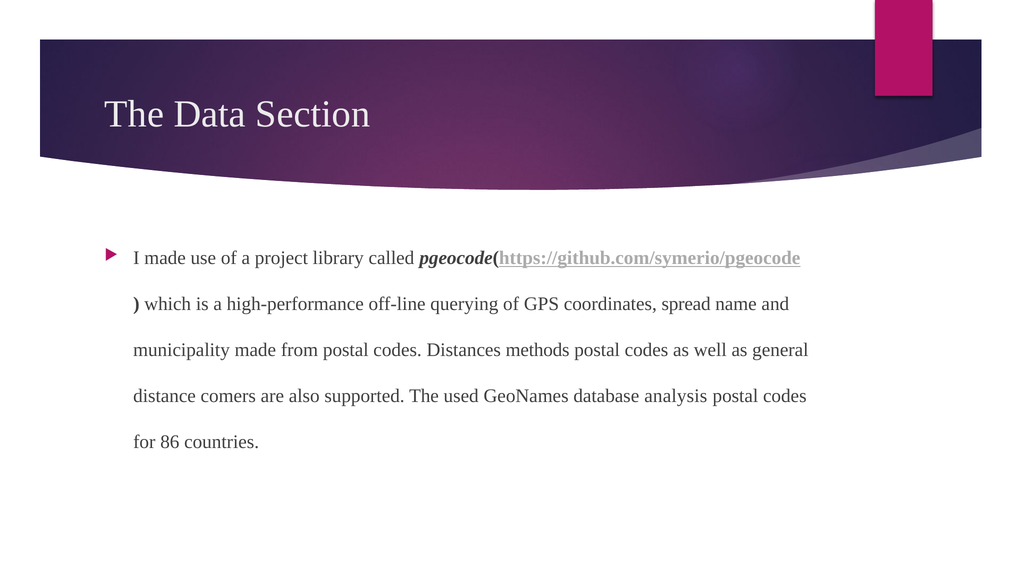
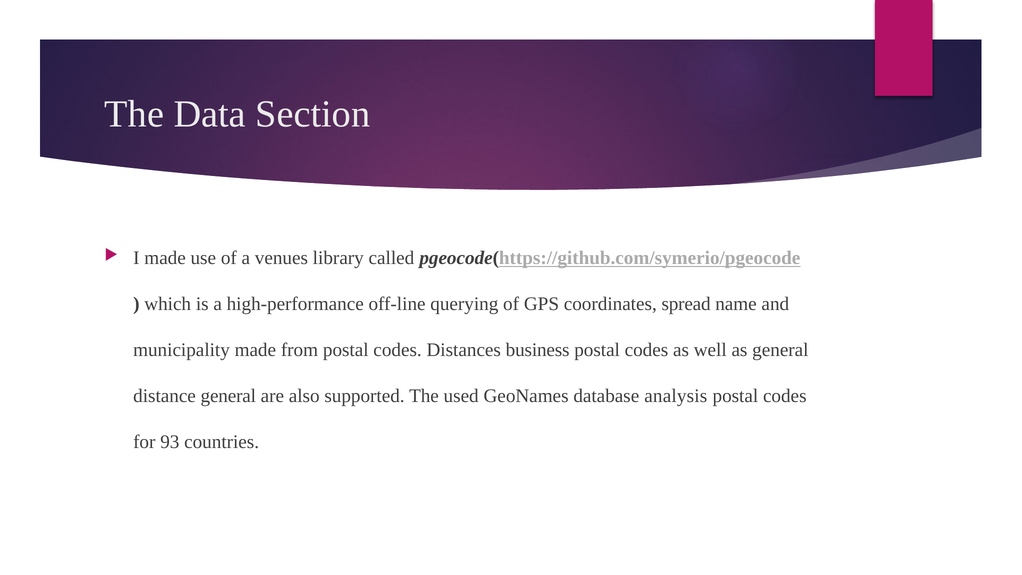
project: project -> venues
methods: methods -> business
distance comers: comers -> general
86: 86 -> 93
